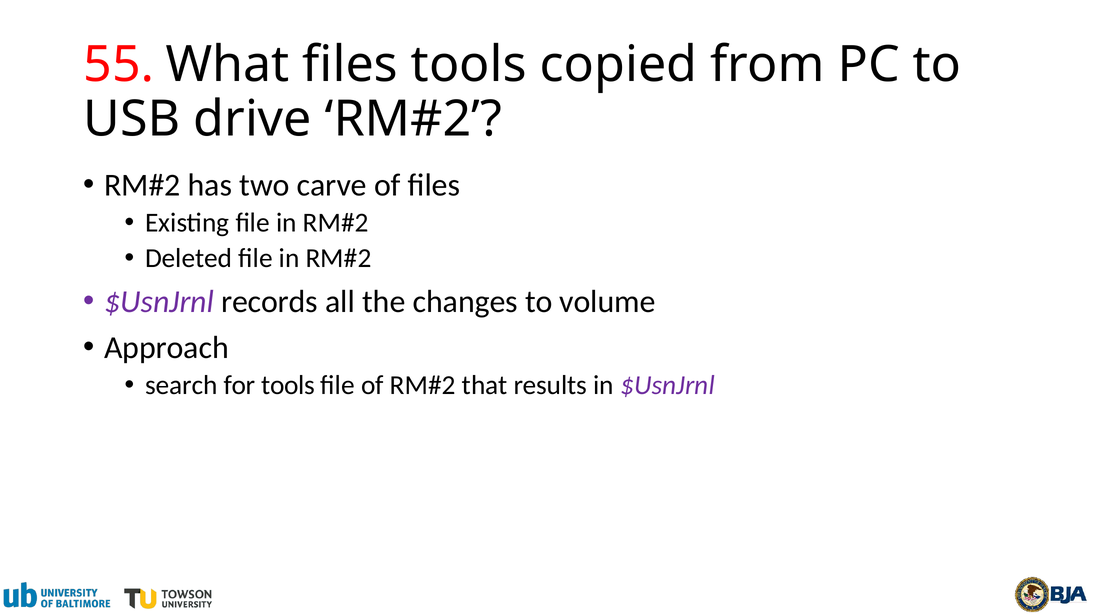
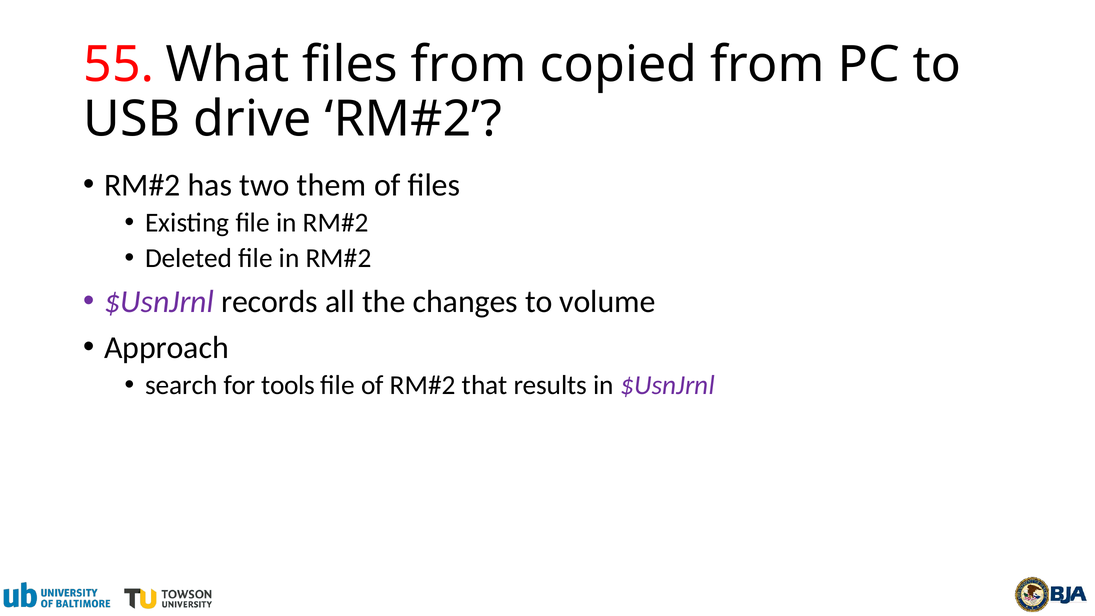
files tools: tools -> from
carve: carve -> them
